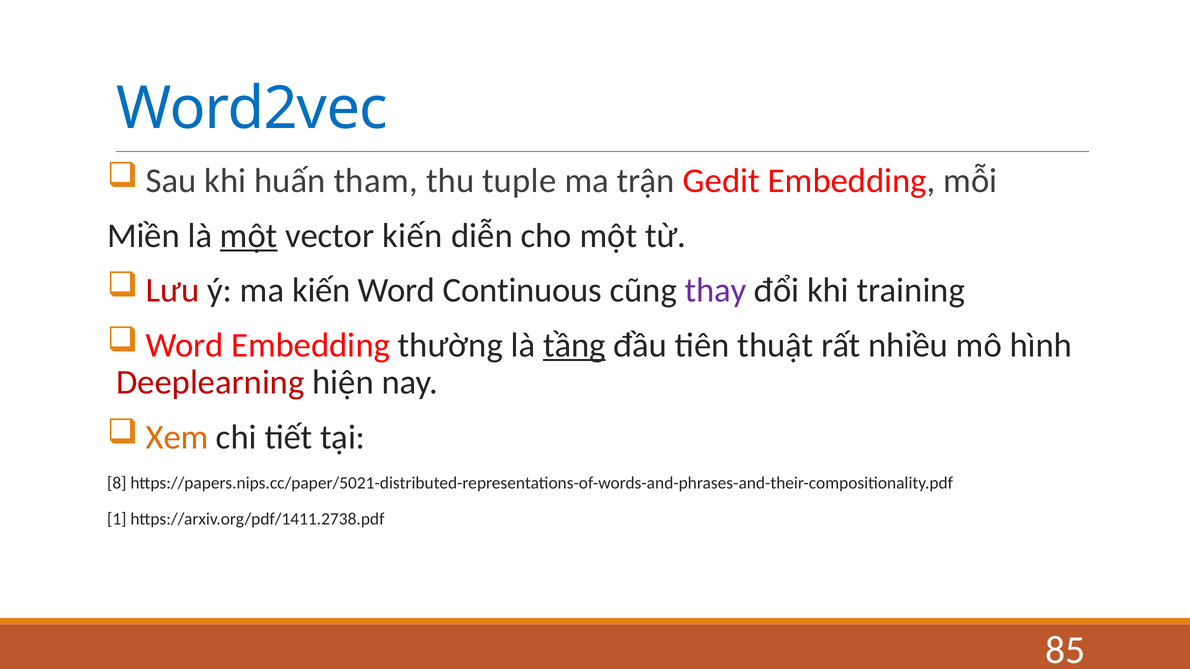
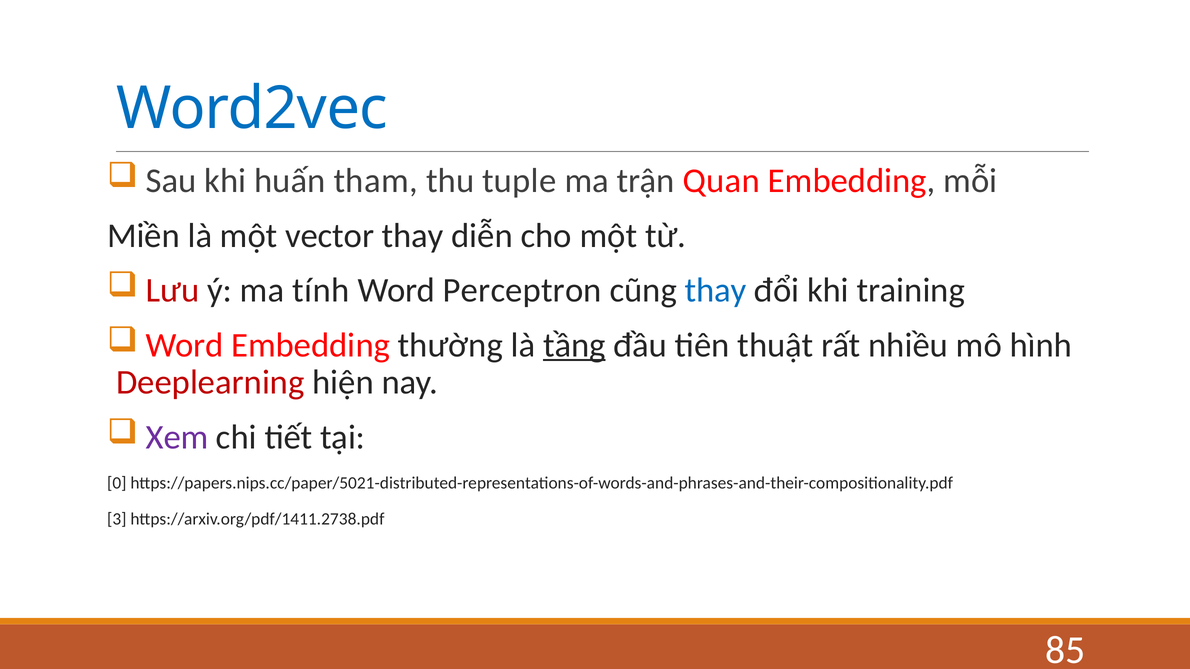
Gedit: Gedit -> Quan
một at (249, 236) underline: present -> none
vector kiến: kiến -> thay
ma kiến: kiến -> tính
Continuous: Continuous -> Perceptron
thay at (716, 291) colour: purple -> blue
Xem colour: orange -> purple
8: 8 -> 0
1: 1 -> 3
